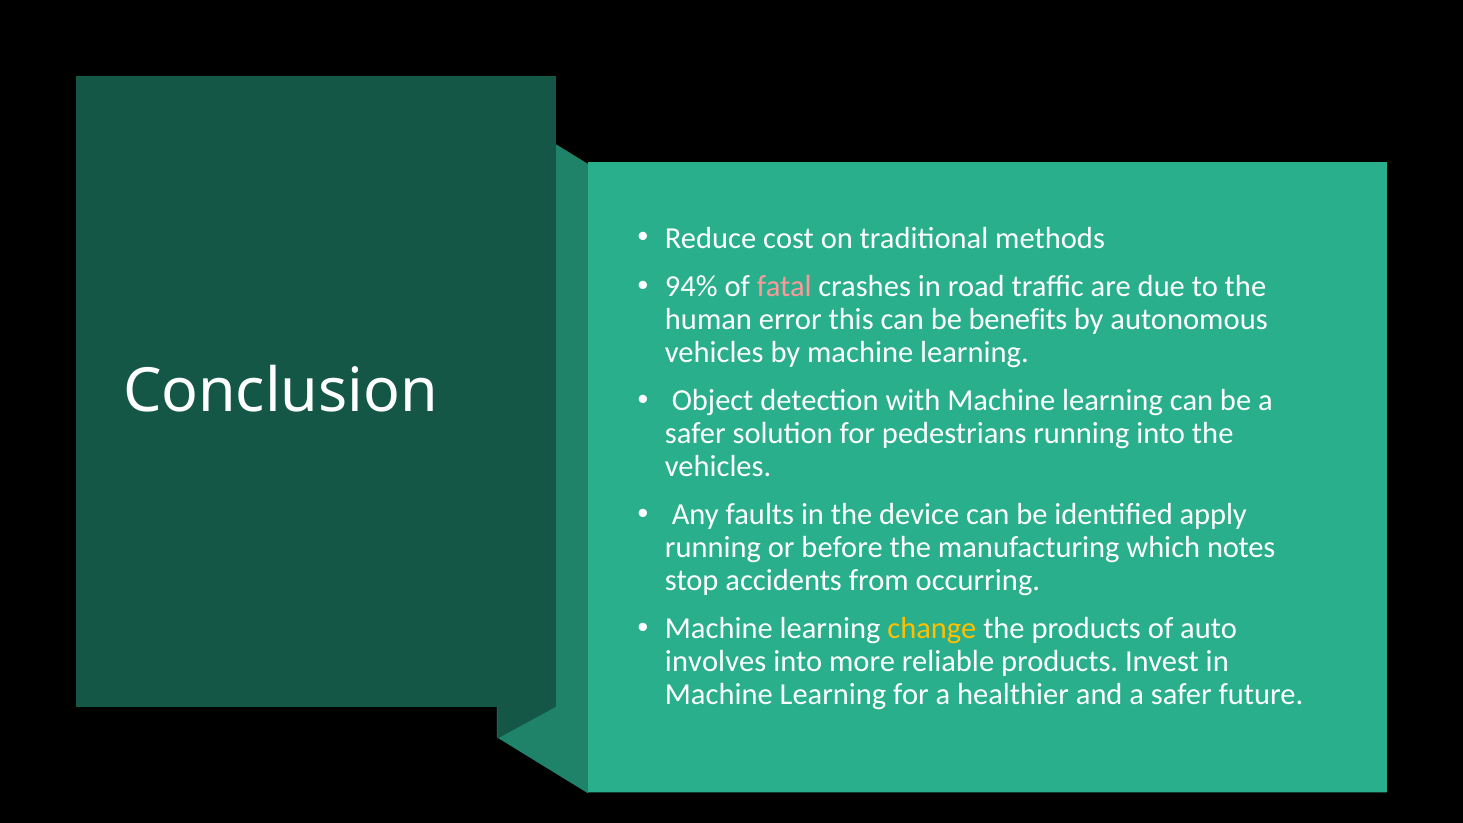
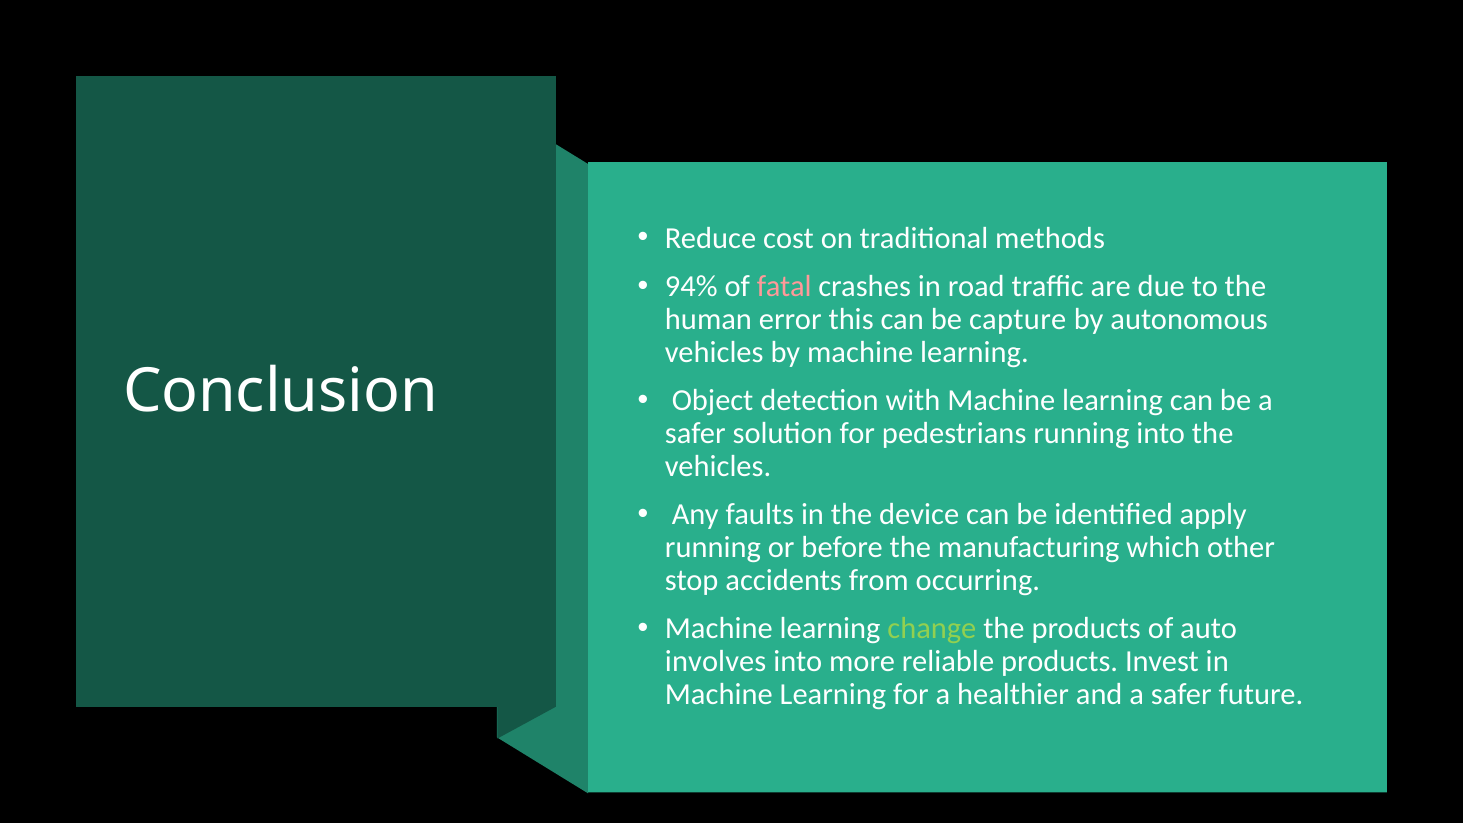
benefits: benefits -> capture
notes: notes -> other
change colour: yellow -> light green
